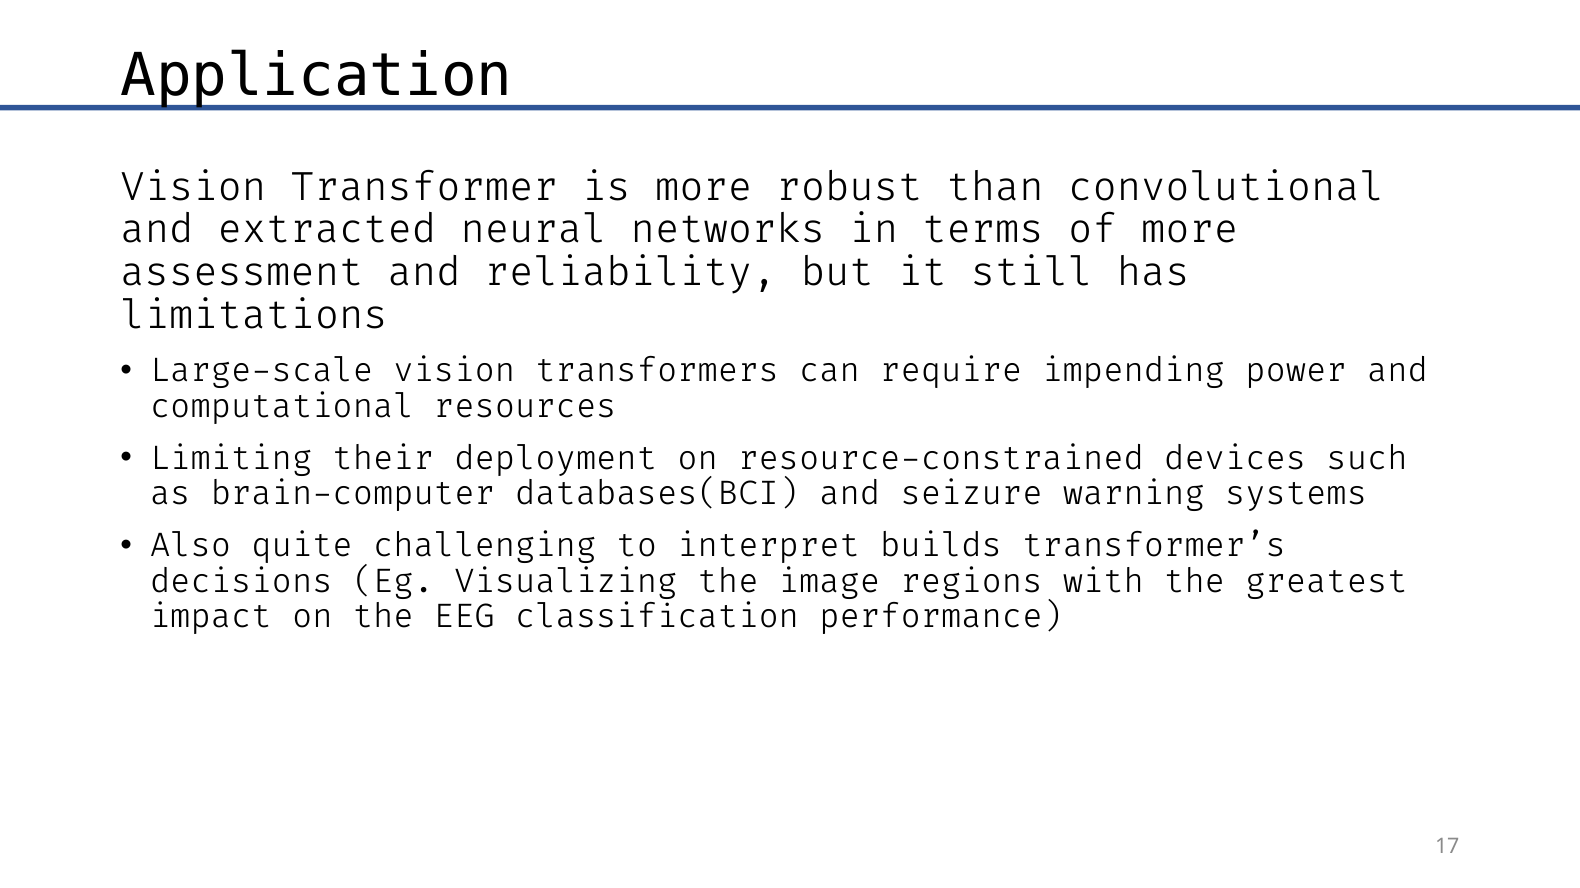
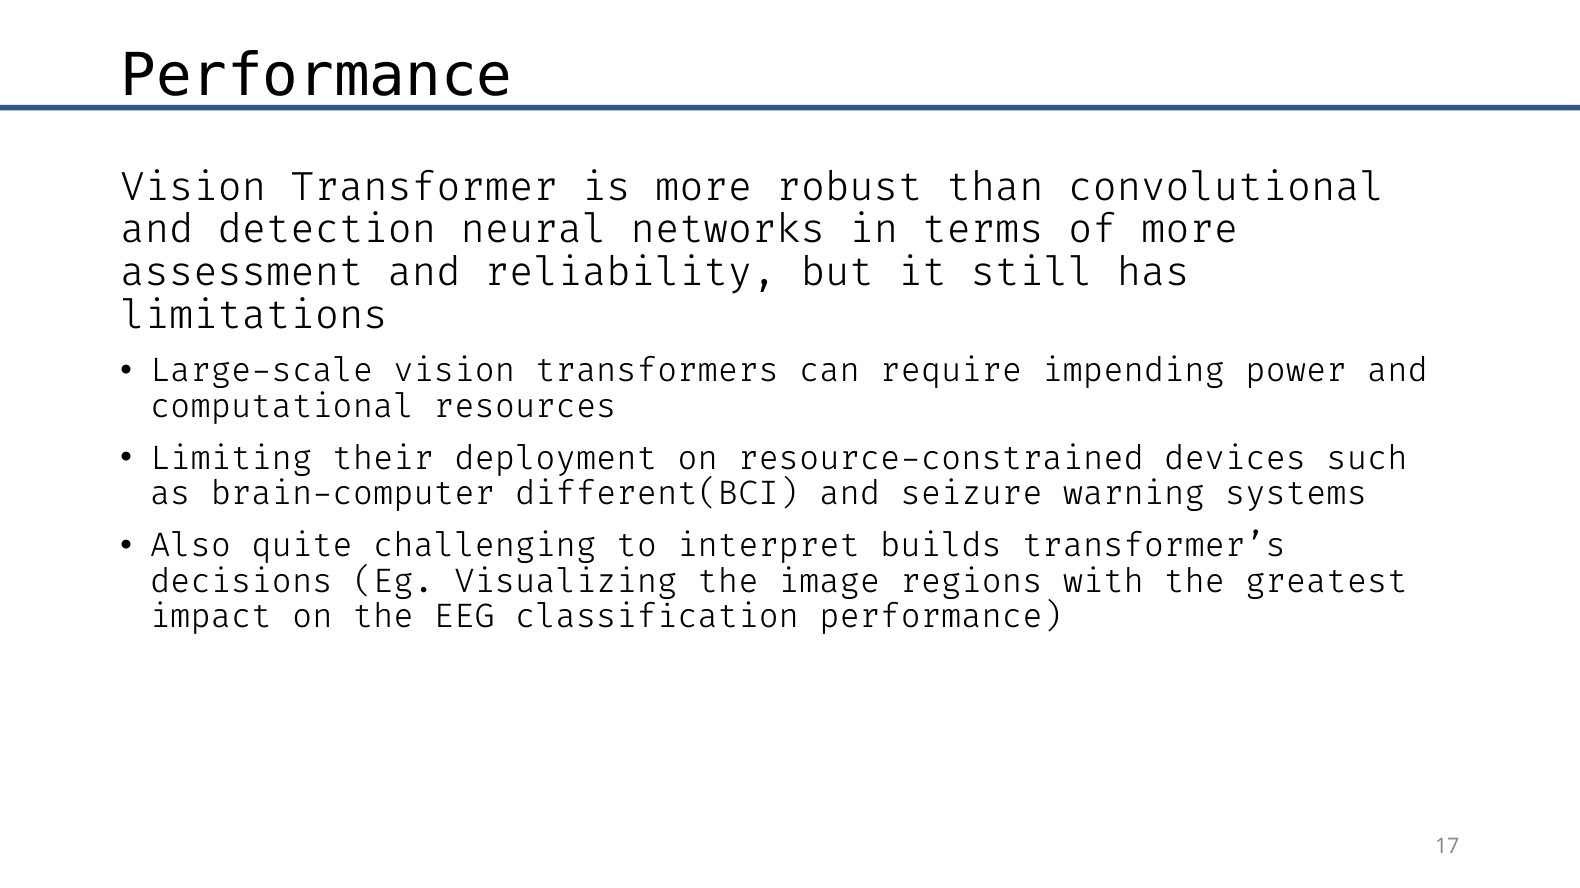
Application at (316, 76): Application -> Performance
extracted: extracted -> detection
databases(BCI: databases(BCI -> different(BCI
